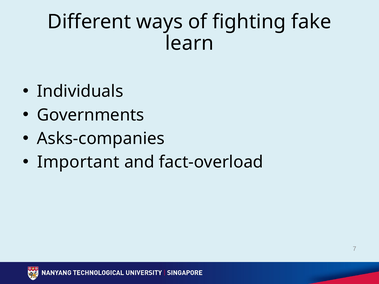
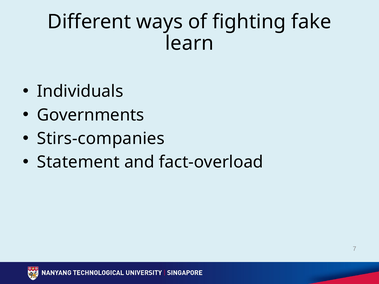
Asks-companies: Asks-companies -> Stirs-companies
Important: Important -> Statement
